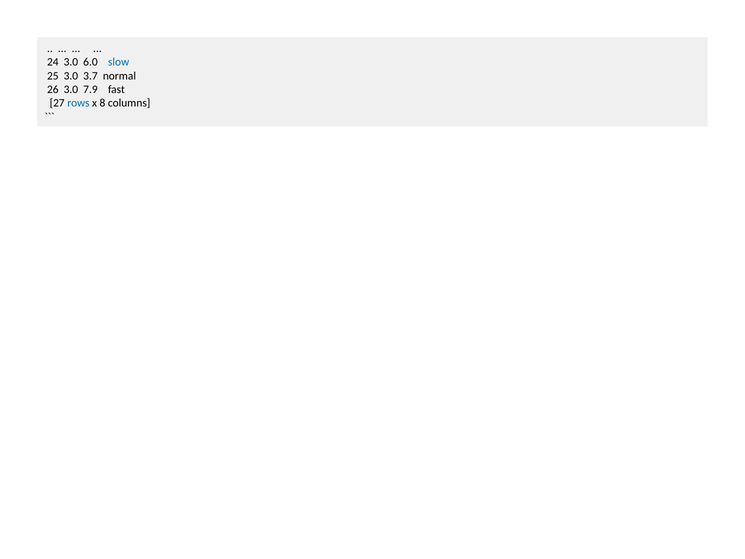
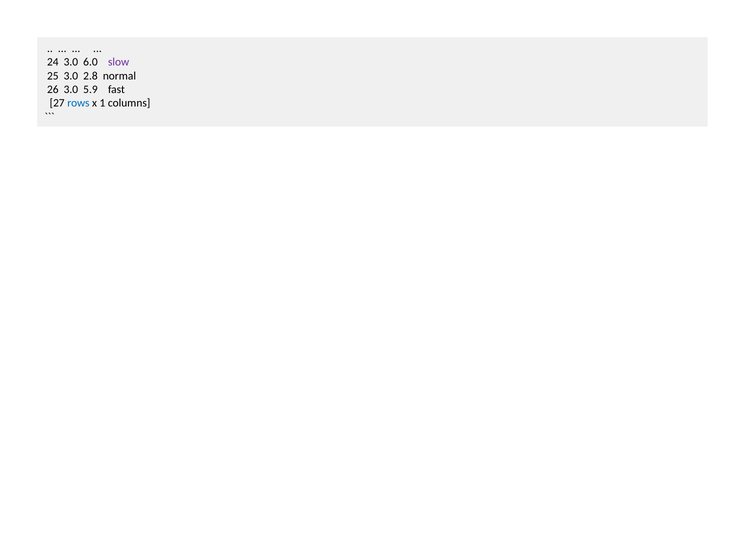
slow colour: blue -> purple
3.7: 3.7 -> 2.8
7.9: 7.9 -> 5.9
8: 8 -> 1
